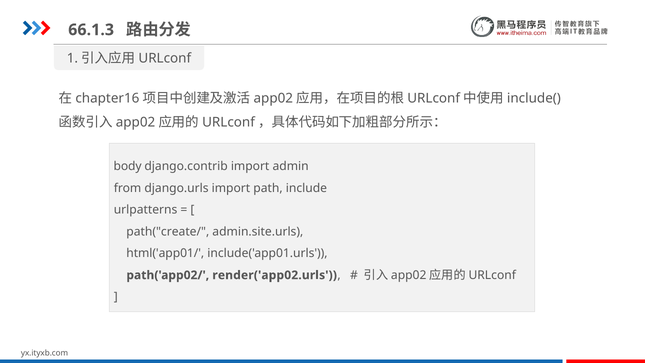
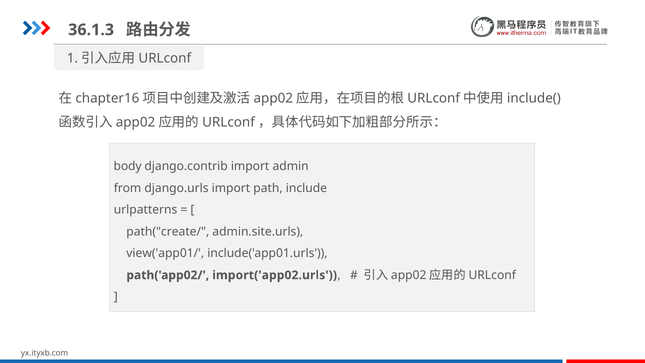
66.1.3: 66.1.3 -> 36.1.3
html('app01/: html('app01/ -> view('app01/
render('app02.urls: render('app02.urls -> import('app02.urls
